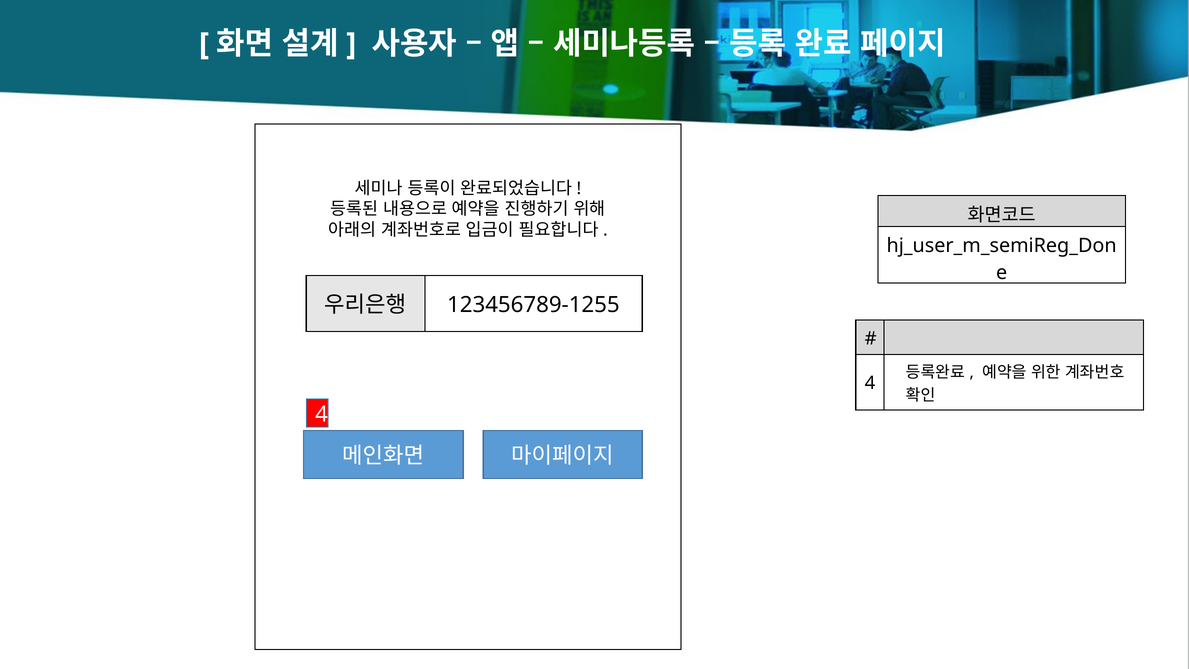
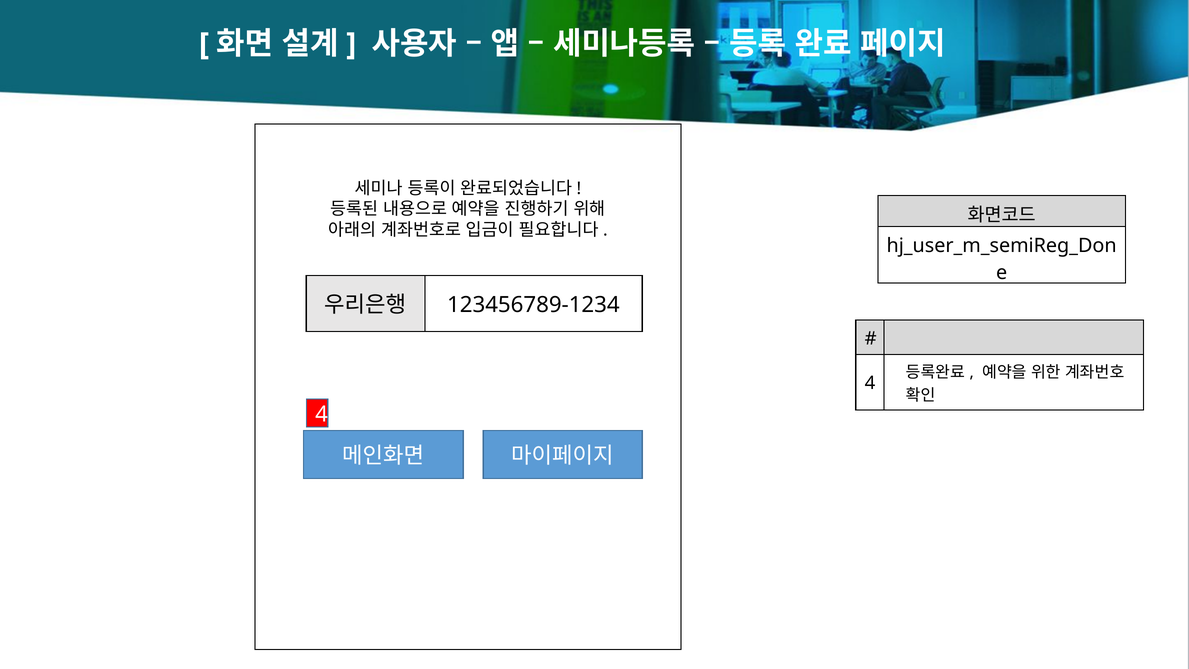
123456789-1255: 123456789-1255 -> 123456789-1234
